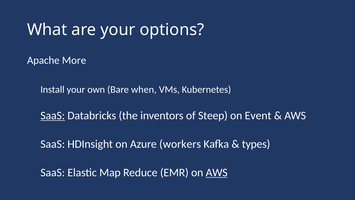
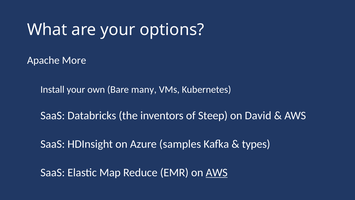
when: when -> many
SaaS at (53, 115) underline: present -> none
Event: Event -> David
workers: workers -> samples
